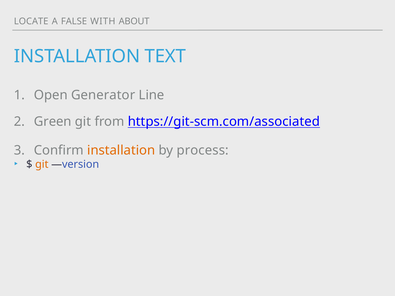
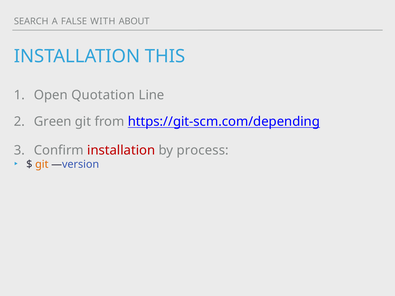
LOCATE: LOCATE -> SEARCH
TEXT: TEXT -> THIS
Generator: Generator -> Quotation
https://git-scm.com/associated: https://git-scm.com/associated -> https://git-scm.com/depending
installation at (121, 150) colour: orange -> red
